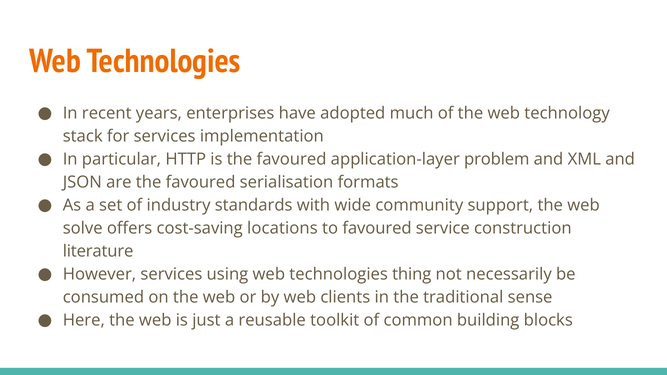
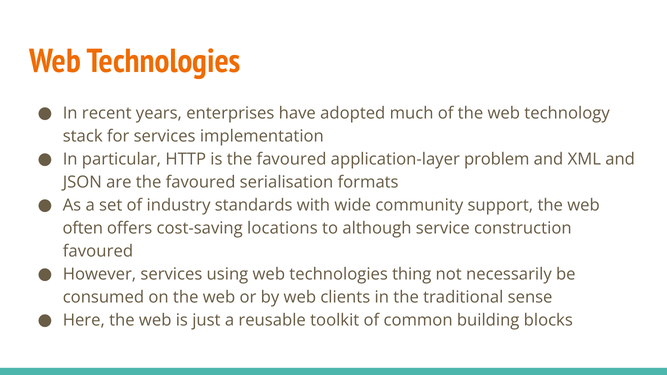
solve: solve -> often
to favoured: favoured -> although
literature at (98, 251): literature -> favoured
